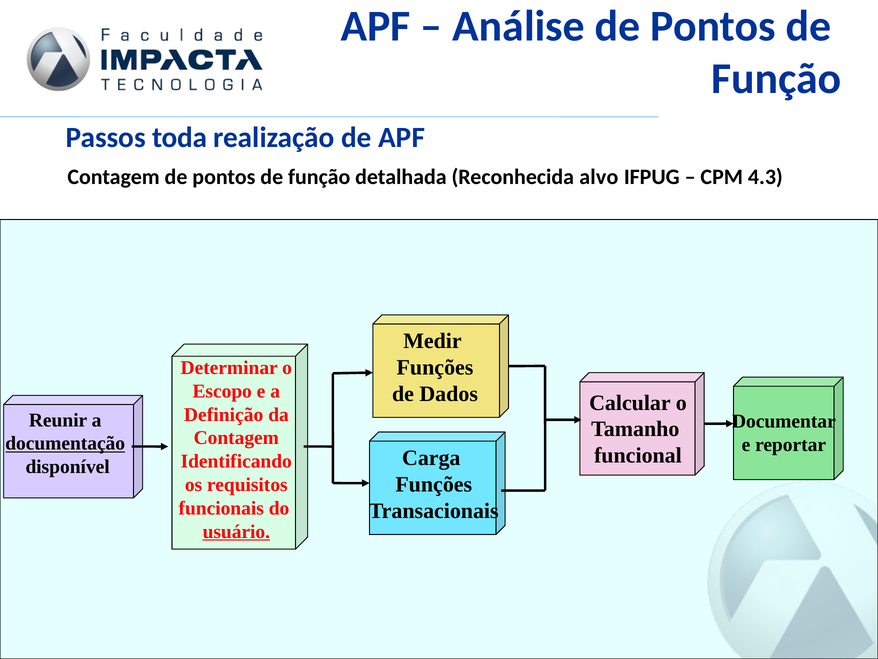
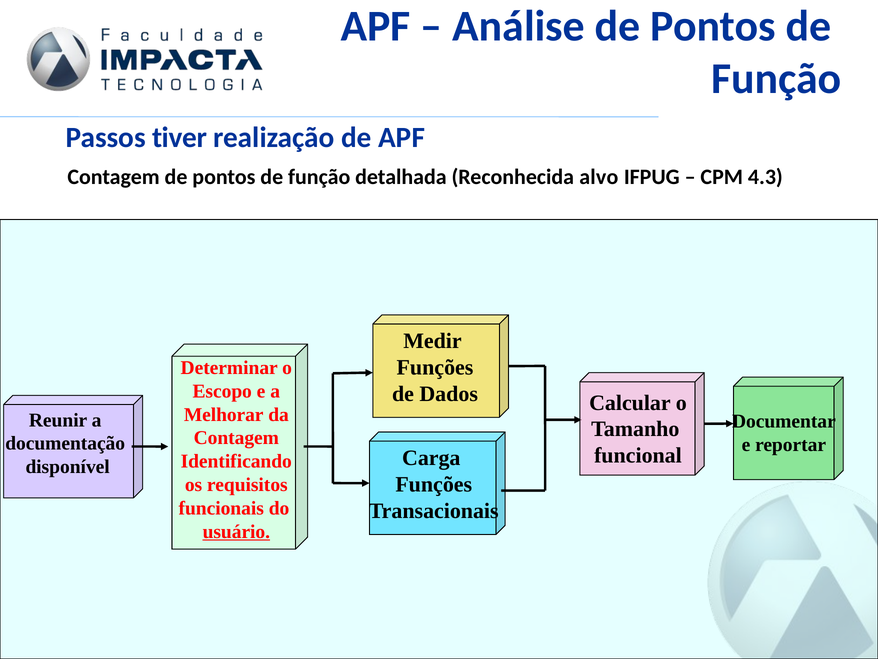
toda: toda -> tiver
Definição: Definição -> Melhorar
documentação underline: present -> none
